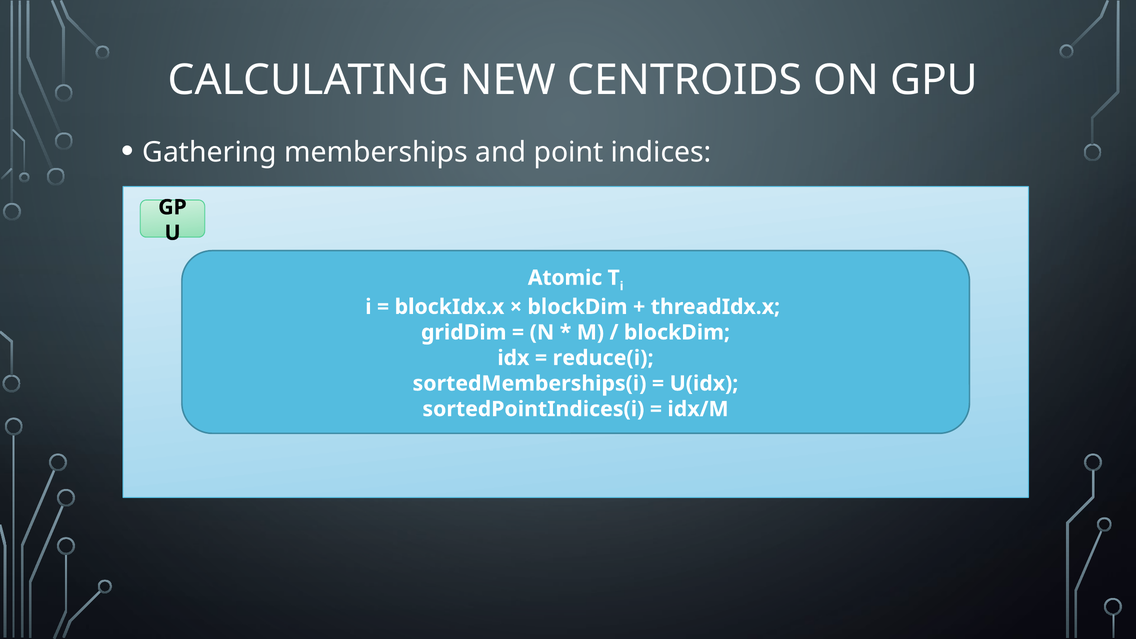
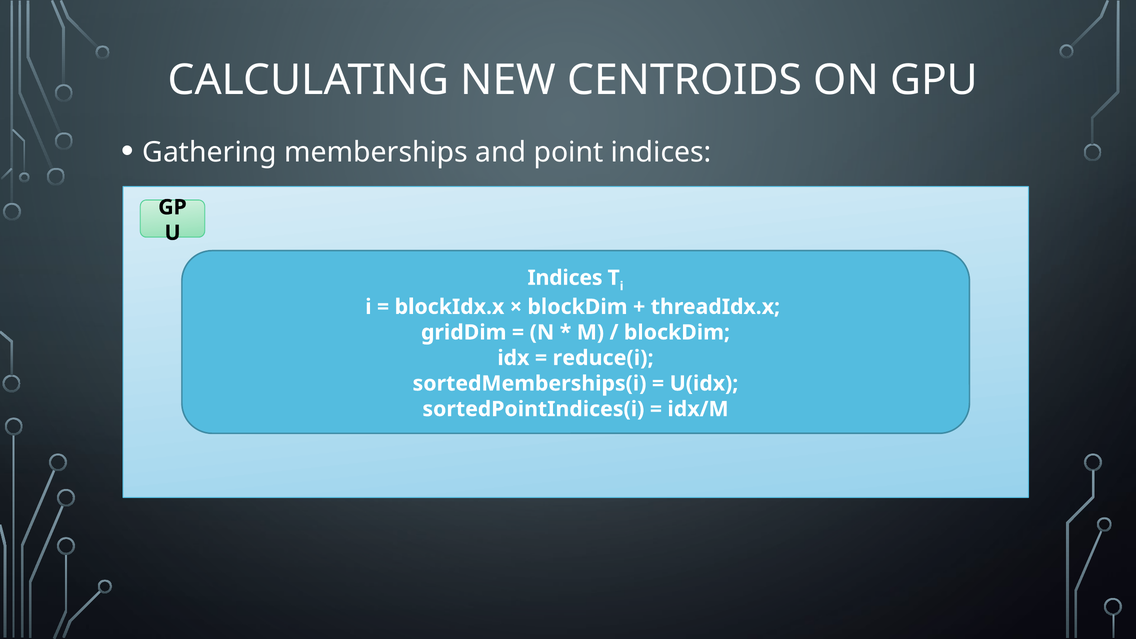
Atomic at (565, 278): Atomic -> Indices
